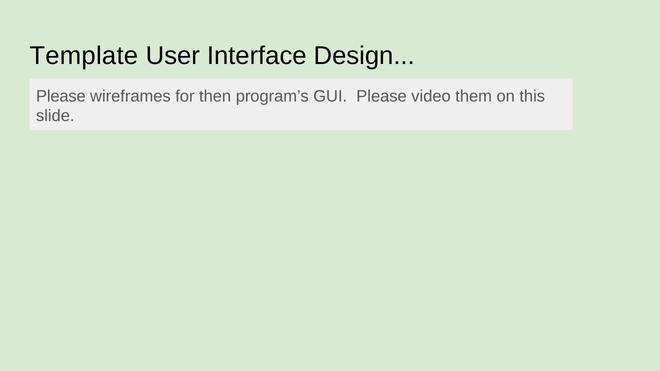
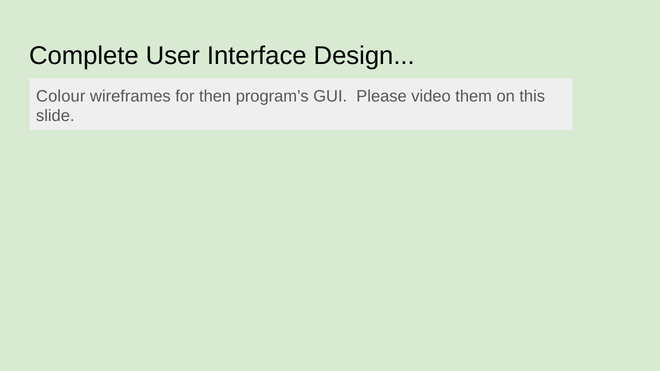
Template: Template -> Complete
Please at (61, 96): Please -> Colour
